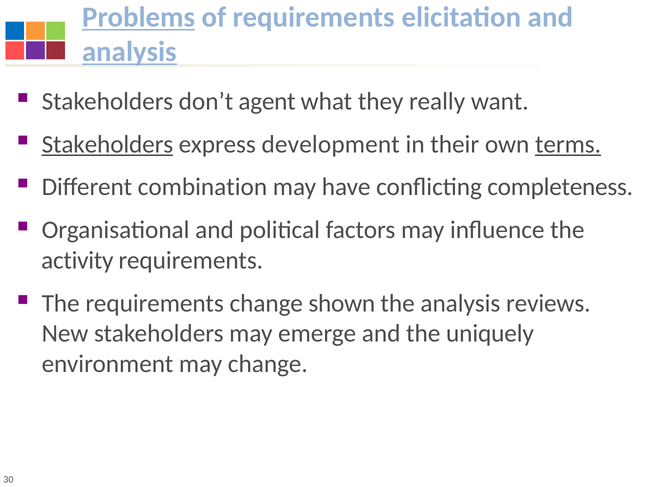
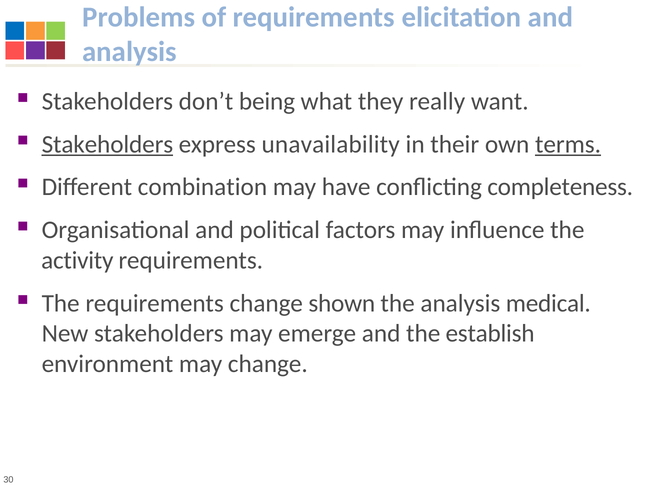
Problems underline: present -> none
analysis at (130, 52) underline: present -> none
agent: agent -> being
development: development -> unavailability
reviews: reviews -> medical
uniquely: uniquely -> establish
